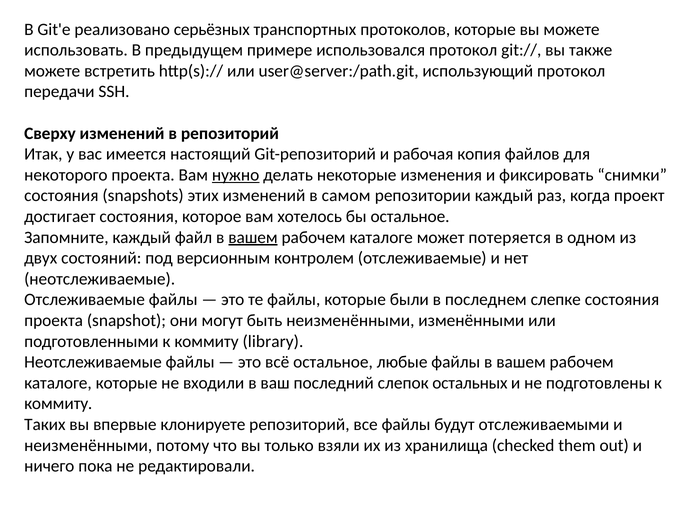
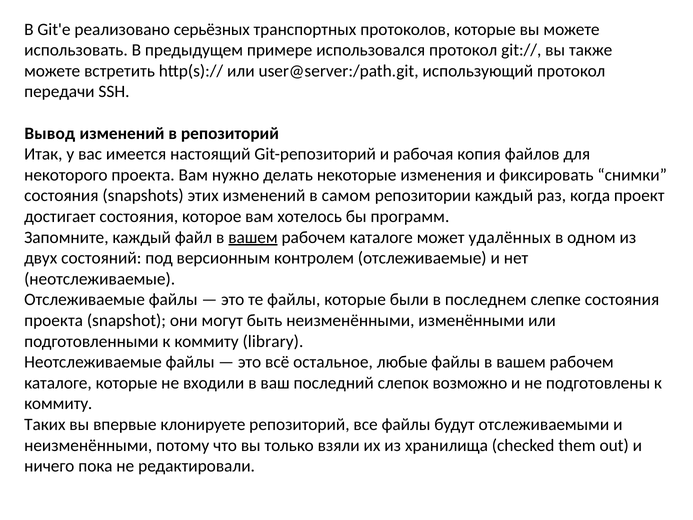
Сверху: Сверху -> Вывод
нужно underline: present -> none
бы остальное: остальное -> программ
потеряется: потеряется -> удалённых
остальных: остальных -> возможно
